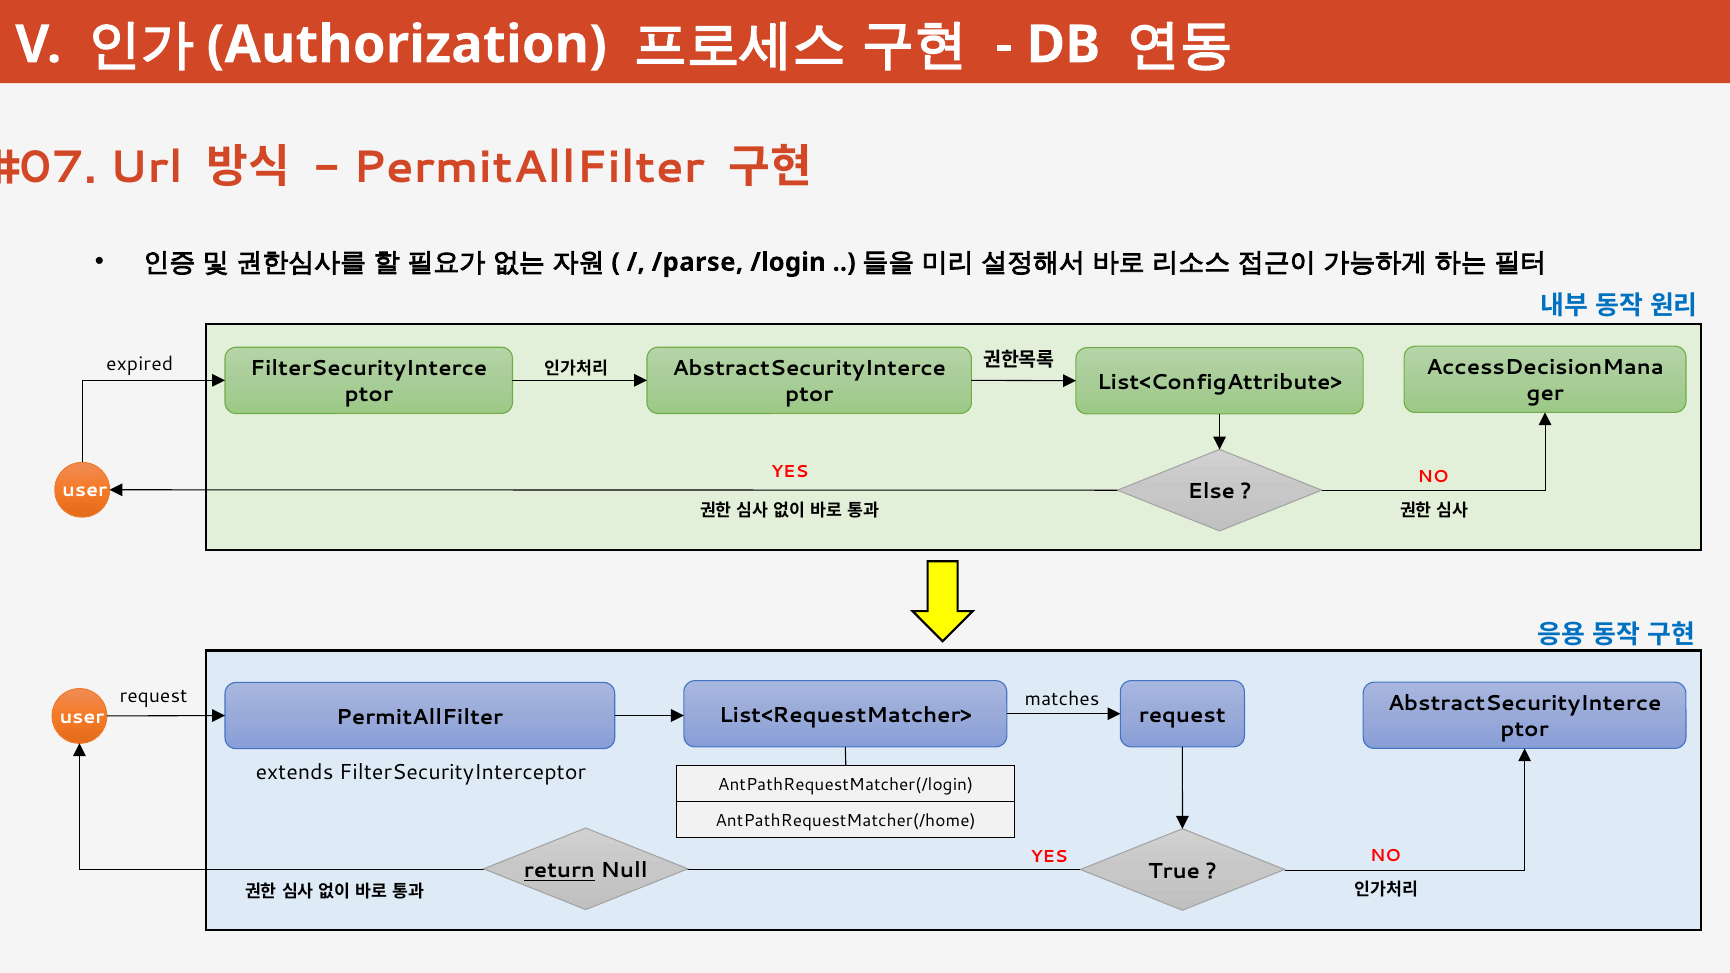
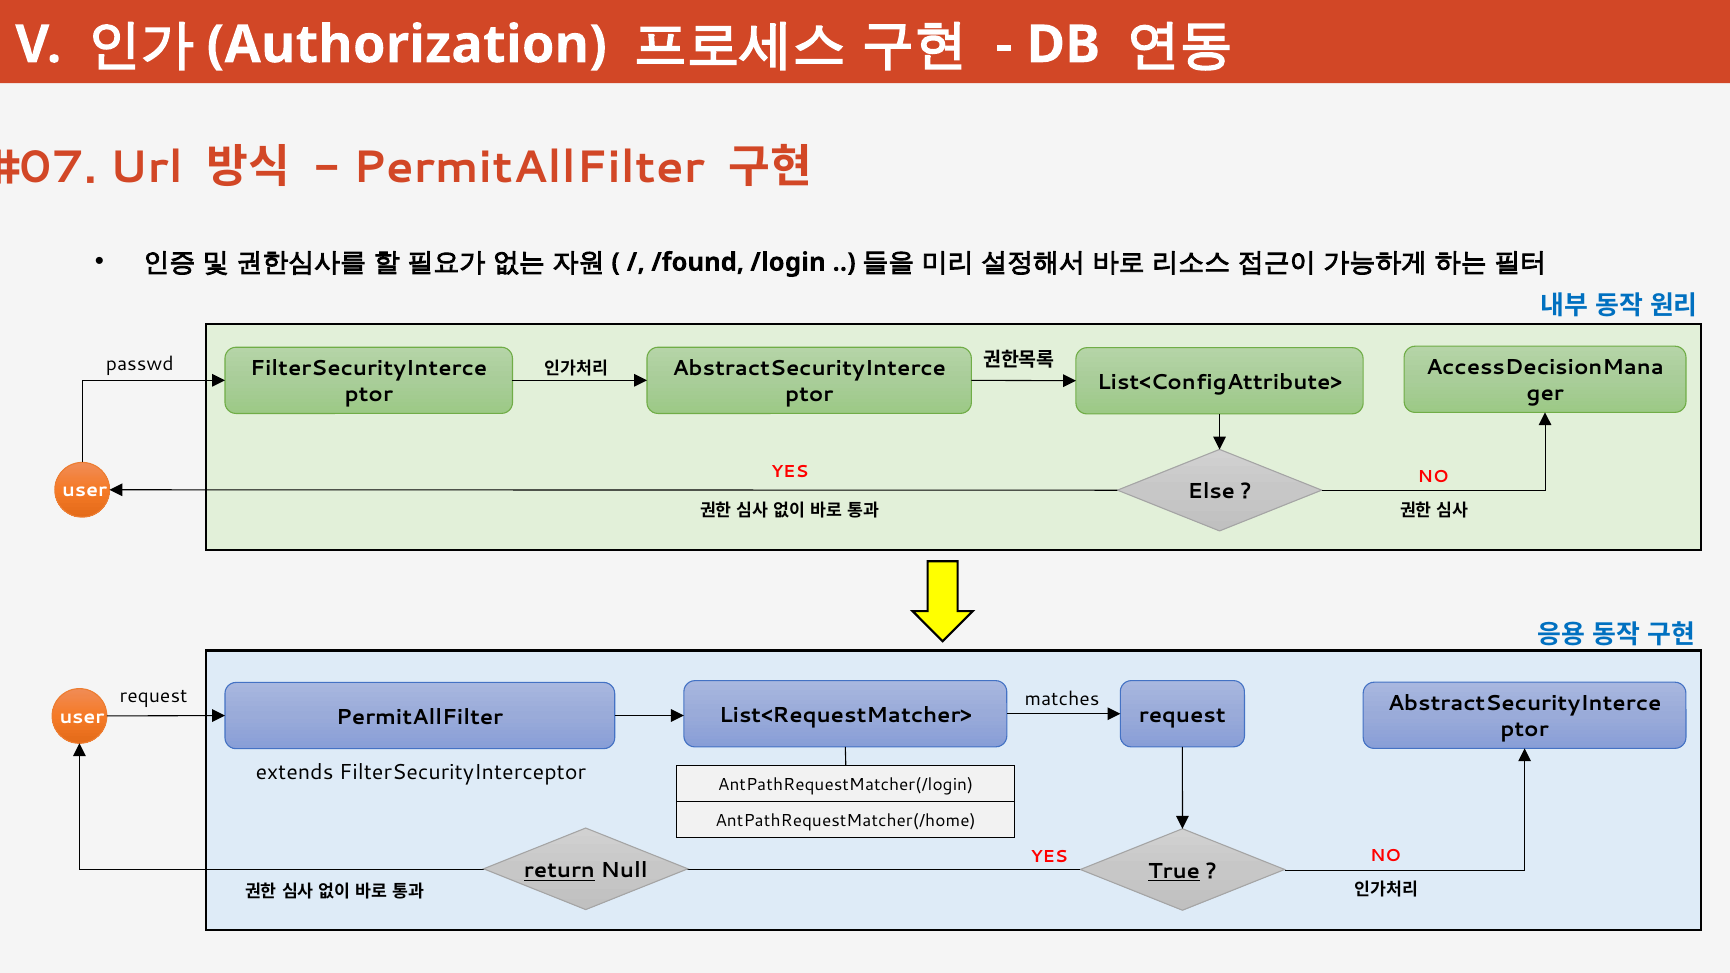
/parse: /parse -> /found
expired: expired -> passwd
True underline: none -> present
